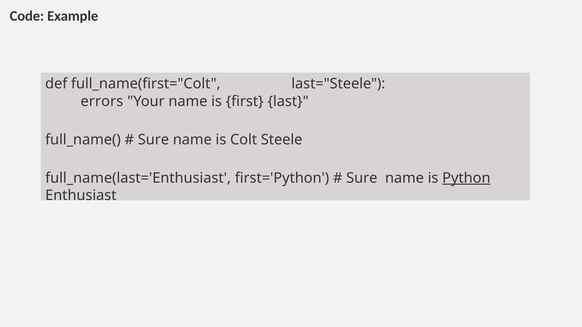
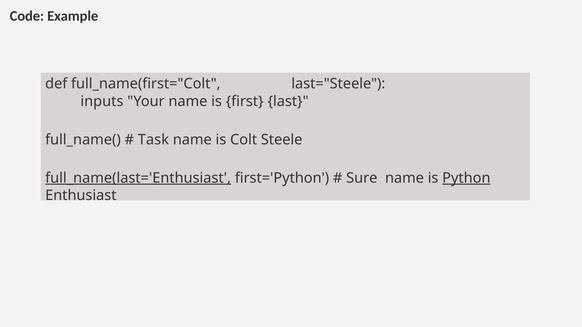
errors: errors -> inputs
Sure at (153, 140): Sure -> Task
full_name(last='Enthusiast underline: none -> present
